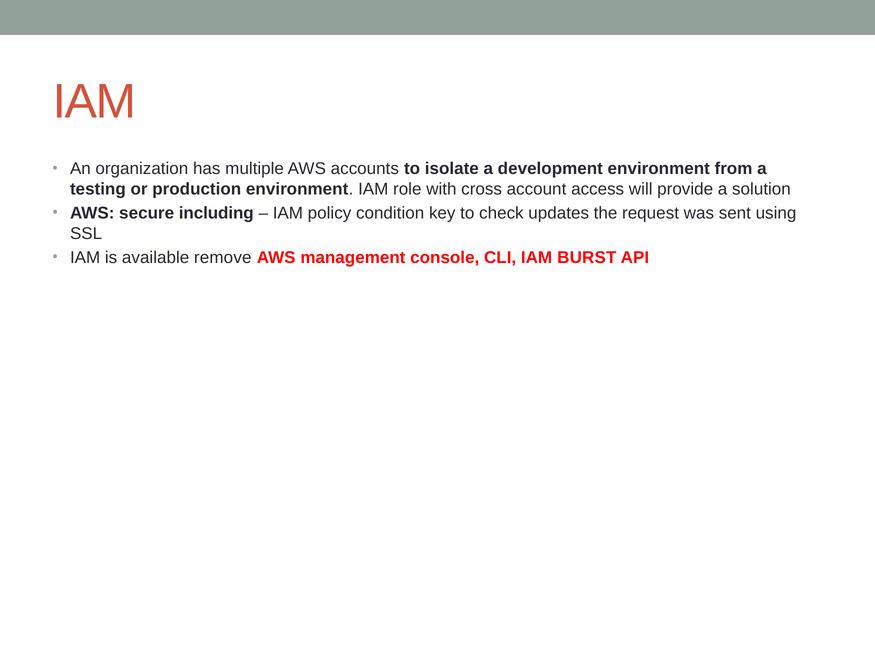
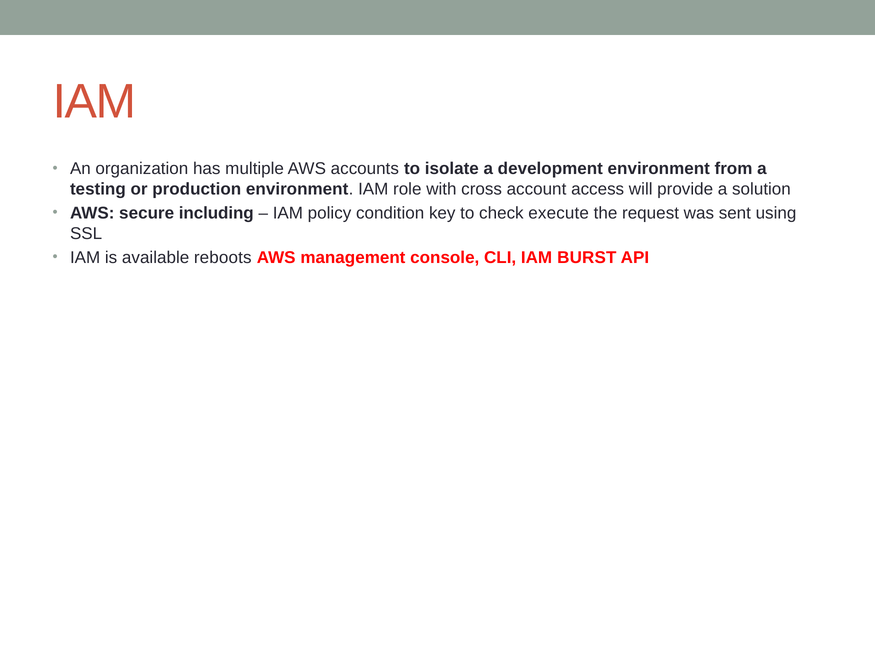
updates: updates -> execute
remove: remove -> reboots
